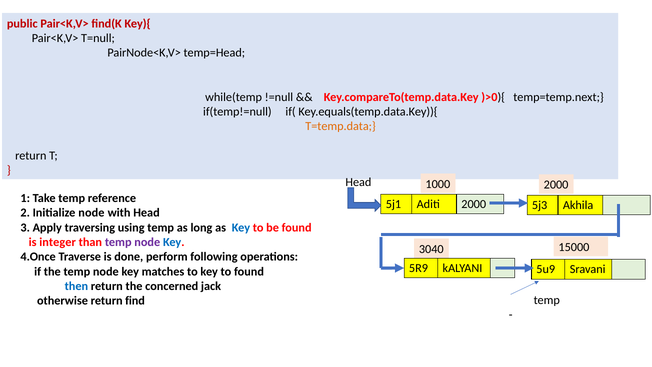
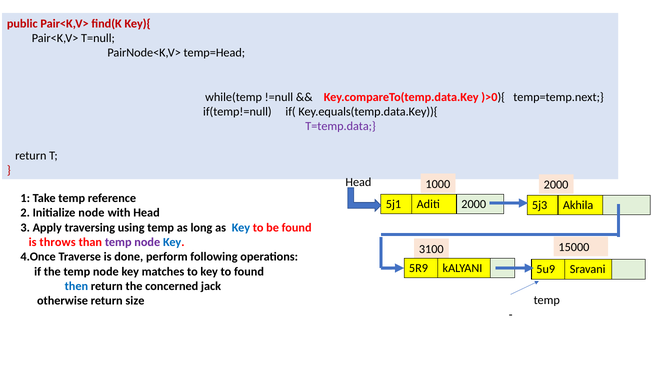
T=temp.data colour: orange -> purple
integer: integer -> throws
3040: 3040 -> 3100
find: find -> size
